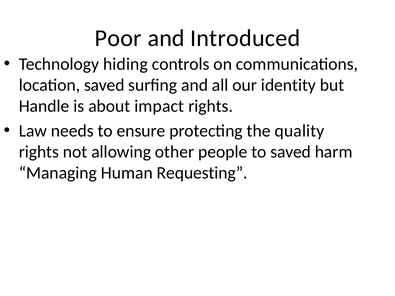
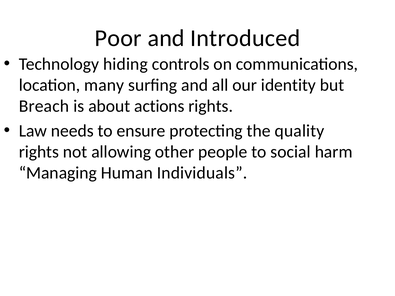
location saved: saved -> many
Handle: Handle -> Breach
impact: impact -> actions
to saved: saved -> social
Requesting: Requesting -> Individuals
